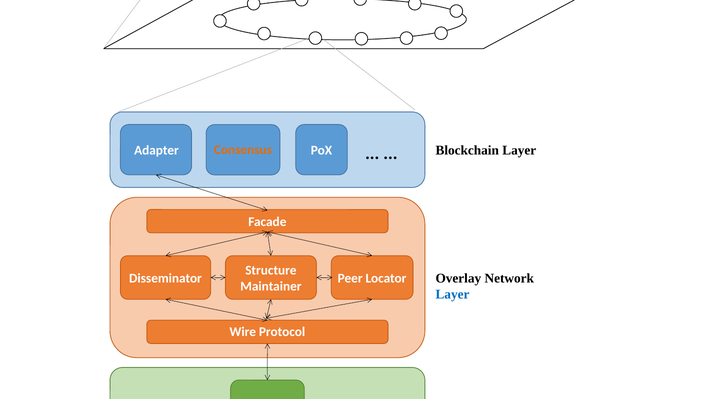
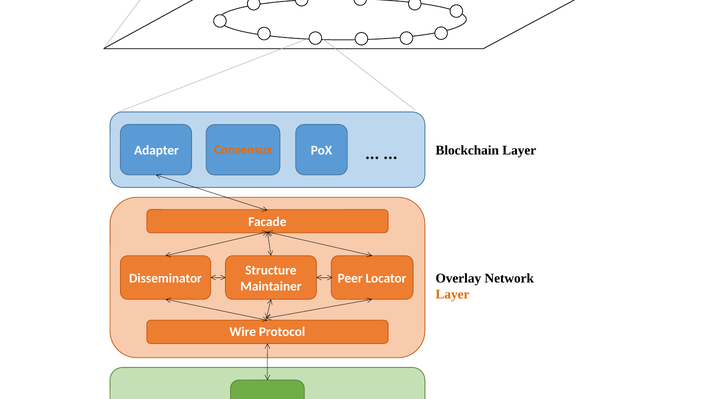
Layer at (452, 294) colour: blue -> orange
